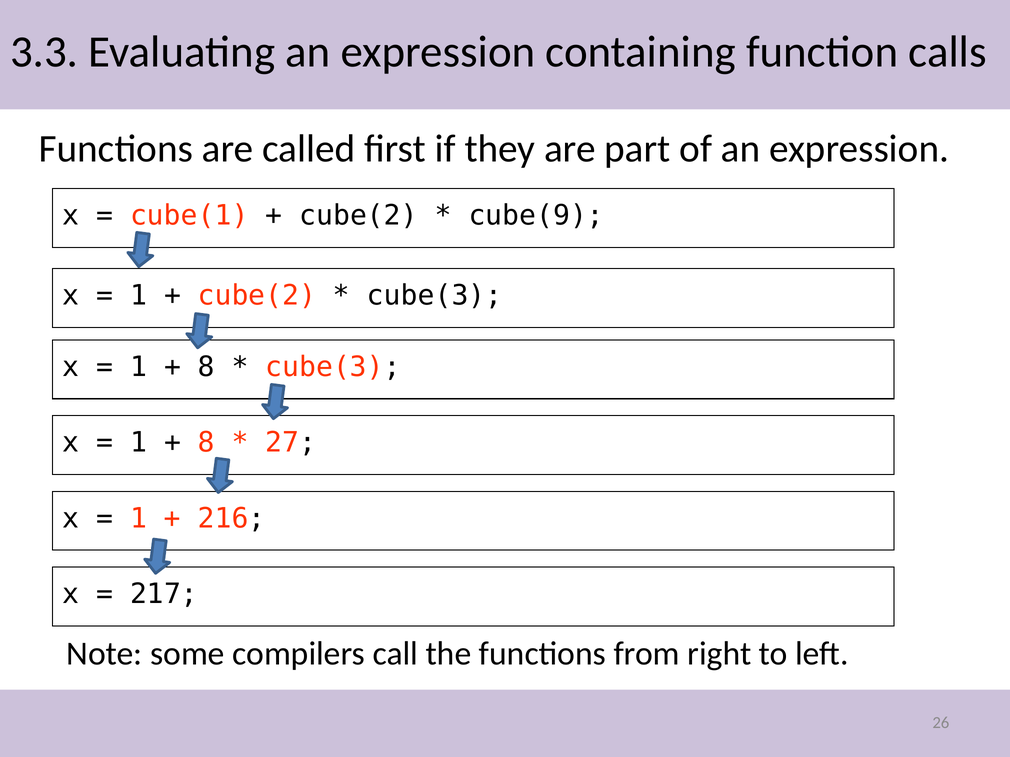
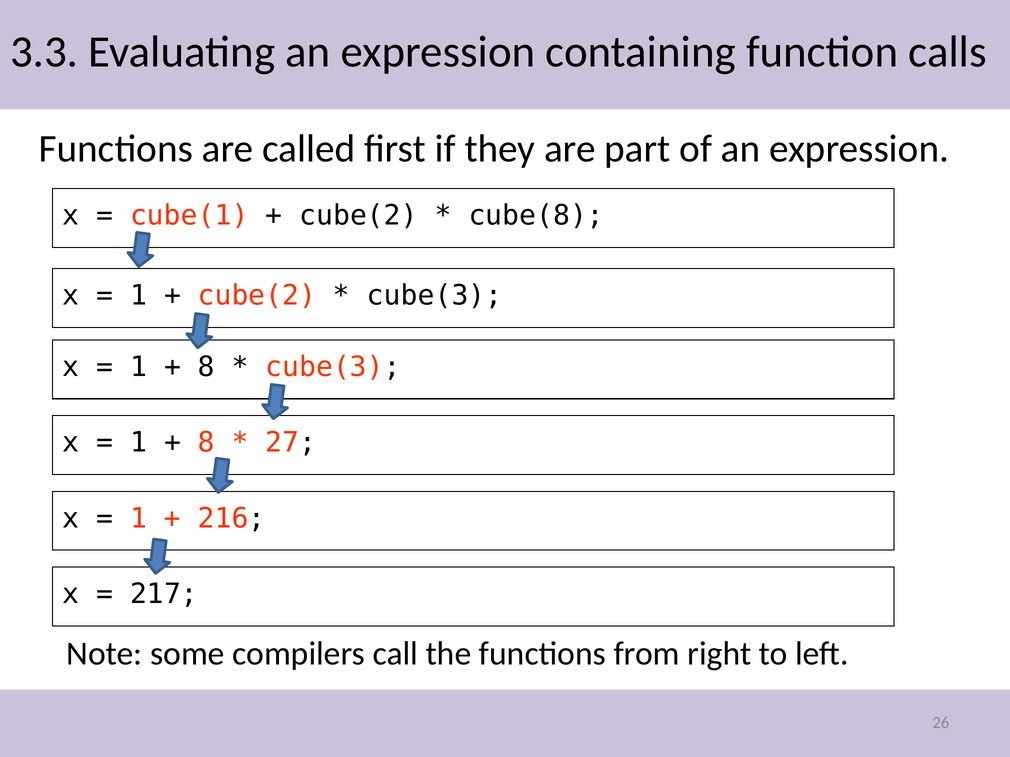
cube(9: cube(9 -> cube(8
